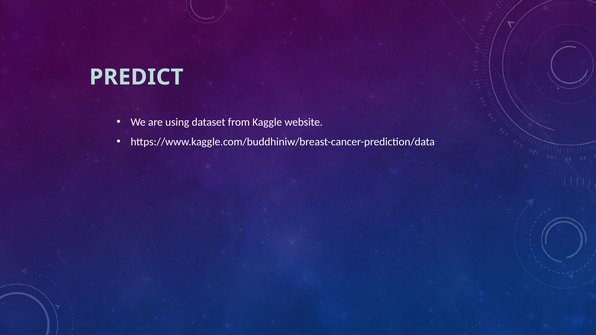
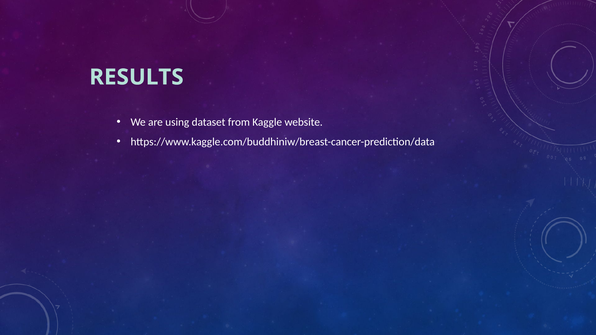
PREDICT: PREDICT -> RESULTS
